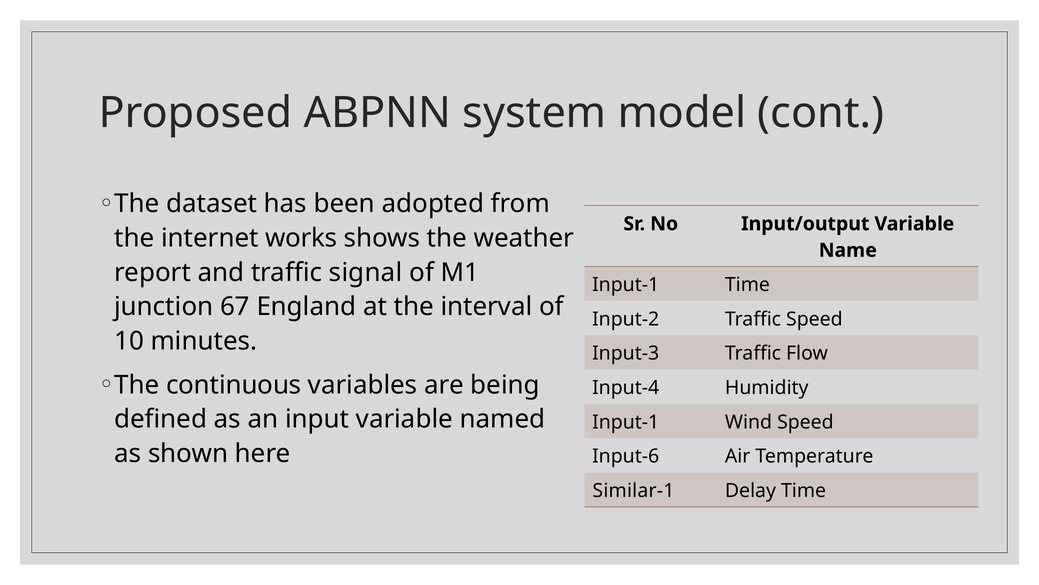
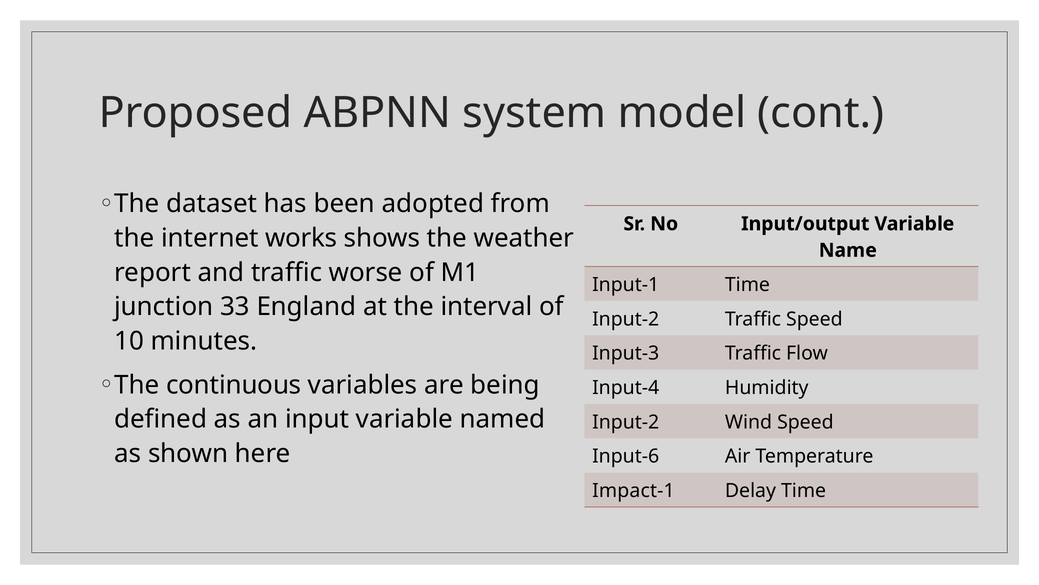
signal: signal -> worse
67: 67 -> 33
Input-1 at (626, 422): Input-1 -> Input-2
Similar-1: Similar-1 -> Impact-1
